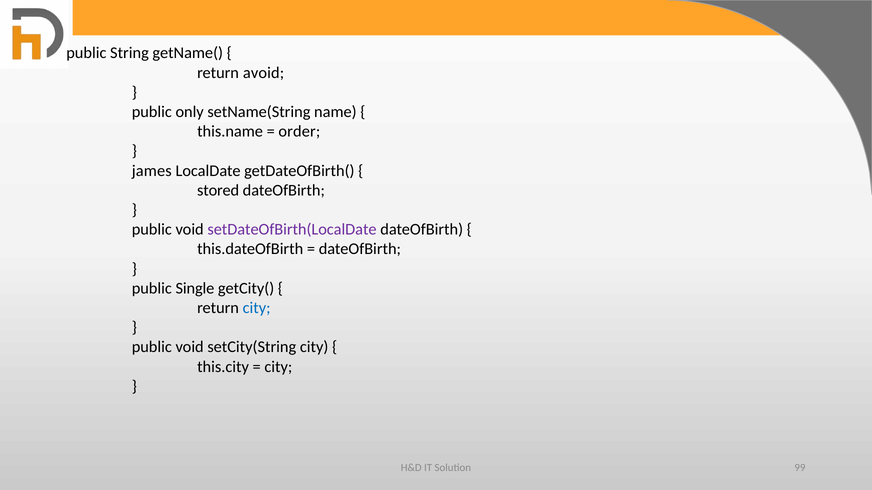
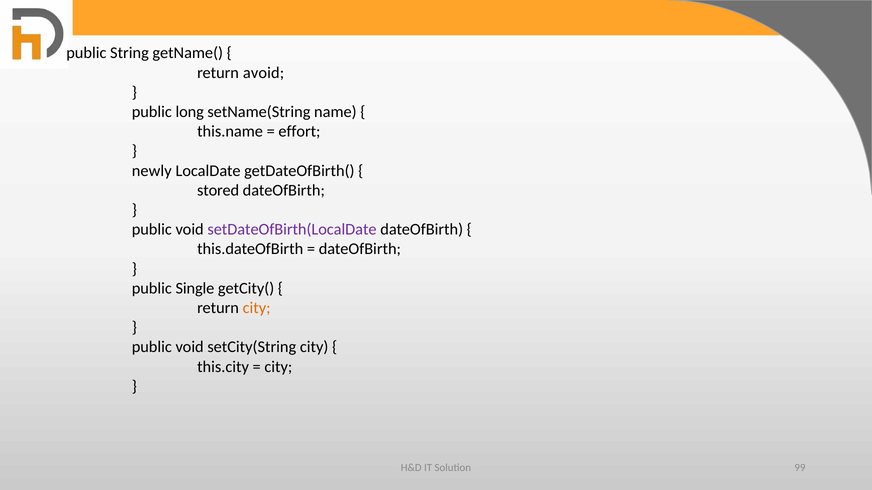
only: only -> long
order: order -> effort
james: james -> newly
city at (257, 308) colour: blue -> orange
